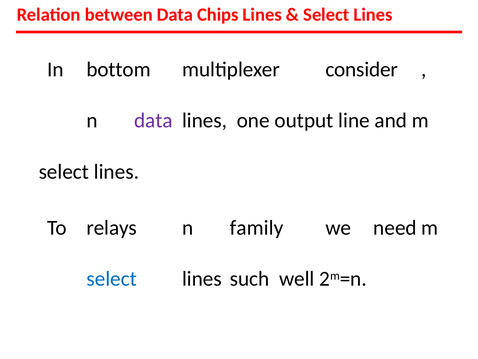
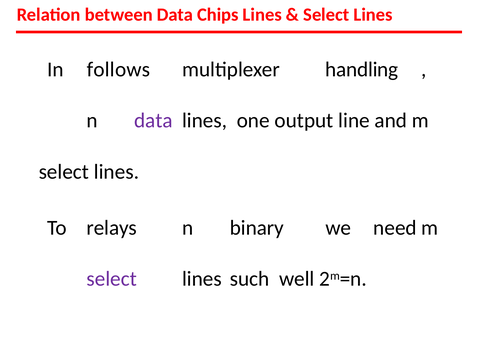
bottom: bottom -> follows
consider: consider -> handling
family: family -> binary
select at (112, 279) colour: blue -> purple
